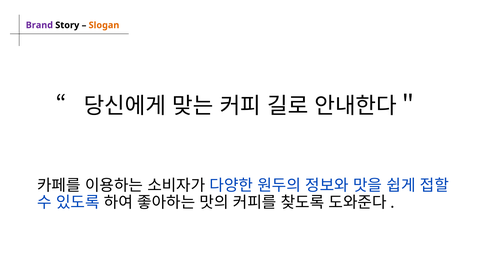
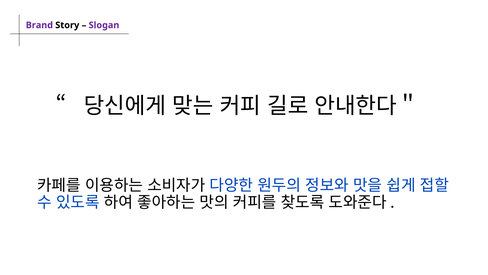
Slogan colour: orange -> purple
